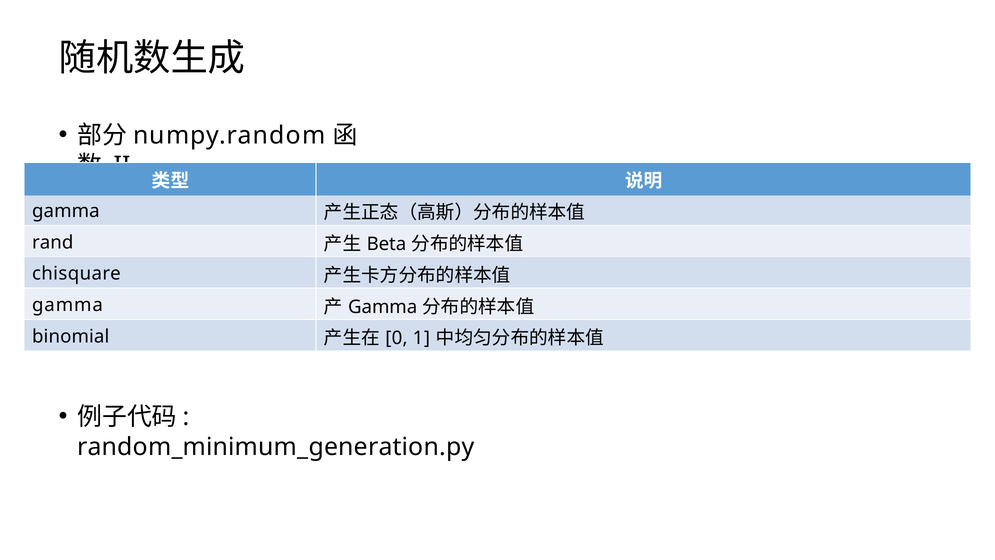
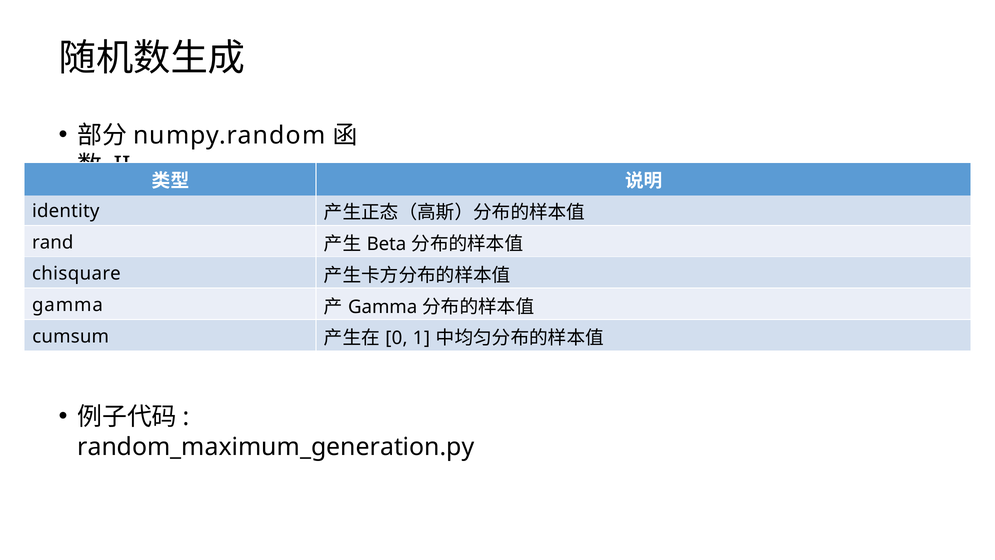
gamma at (66, 211): gamma -> identity
binomial: binomial -> cumsum
random_minimum_generation.py: random_minimum_generation.py -> random_maximum_generation.py
